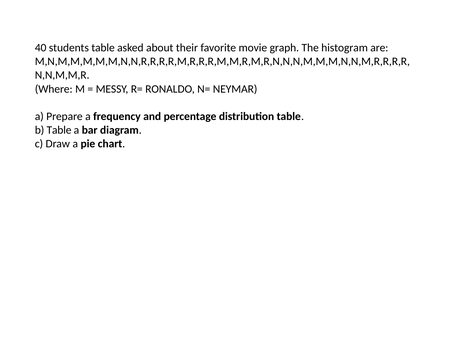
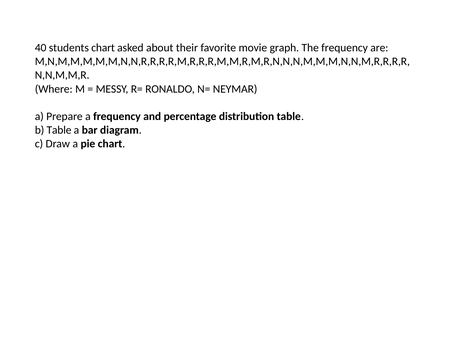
students table: table -> chart
The histogram: histogram -> frequency
